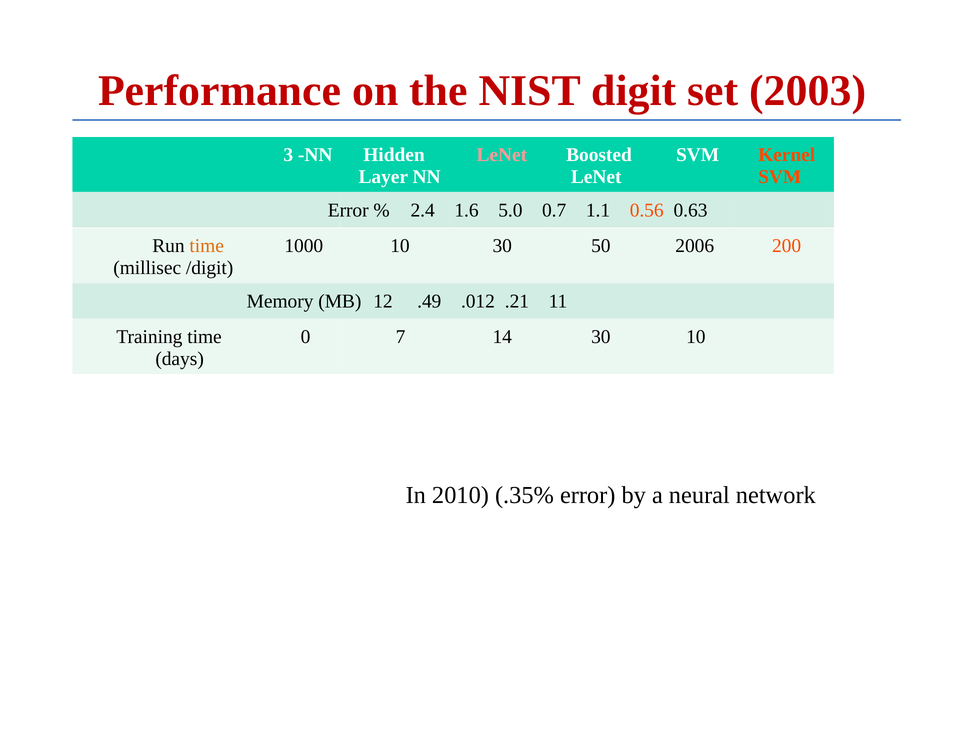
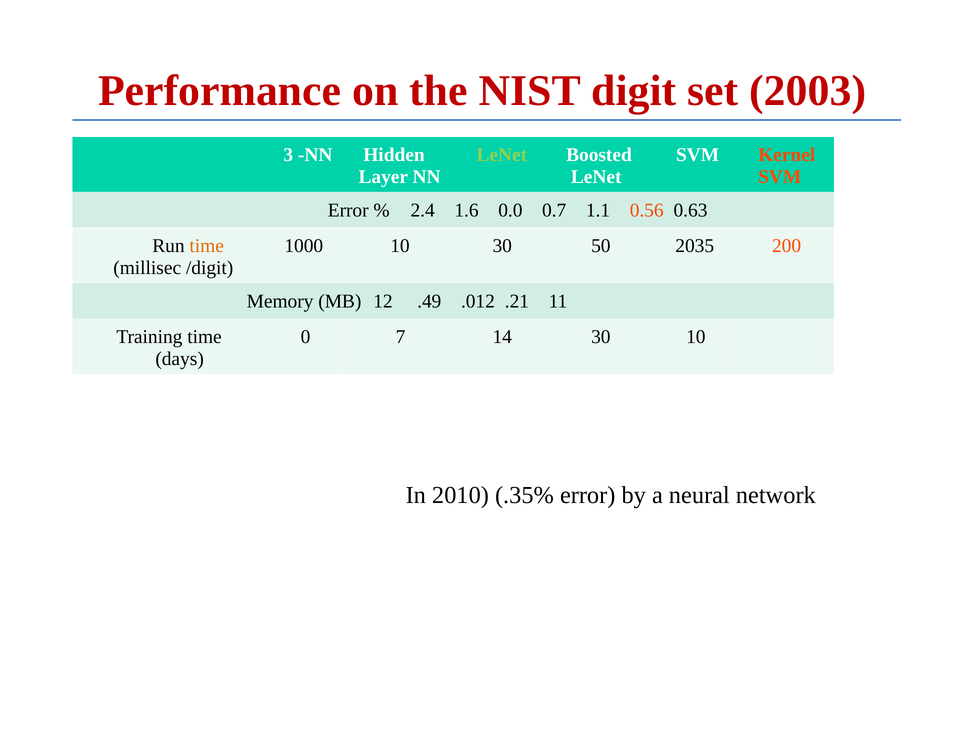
LeNet at (502, 155) colour: pink -> light green
5.0: 5.0 -> 0.0
2006: 2006 -> 2035
